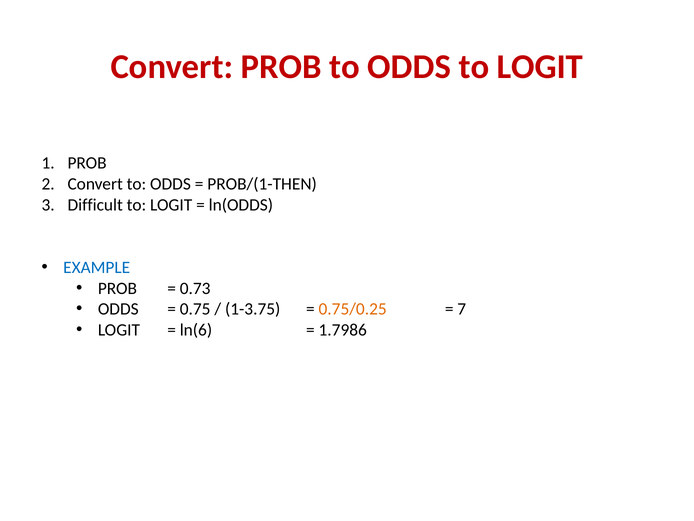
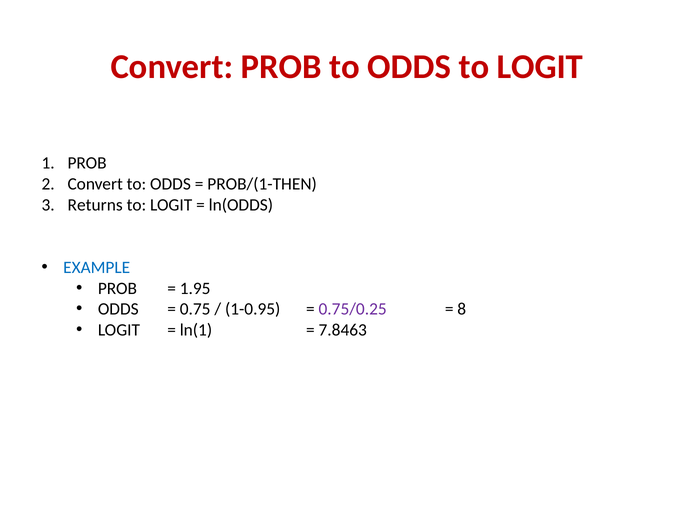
Difficult: Difficult -> Returns
0.73: 0.73 -> 1.95
1-3.75: 1-3.75 -> 1-0.95
0.75/0.25 colour: orange -> purple
7: 7 -> 8
ln(6: ln(6 -> ln(1
1.7986: 1.7986 -> 7.8463
